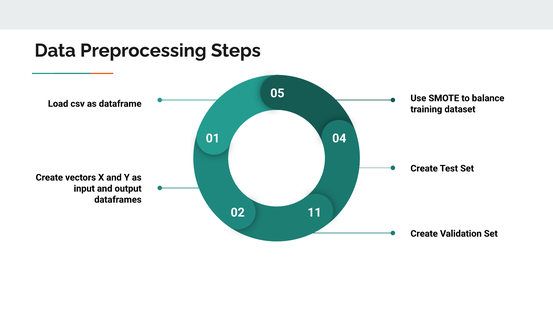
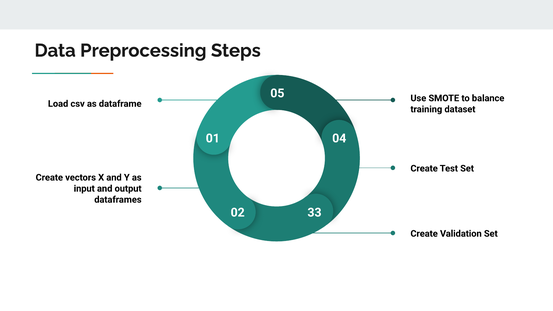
11: 11 -> 33
